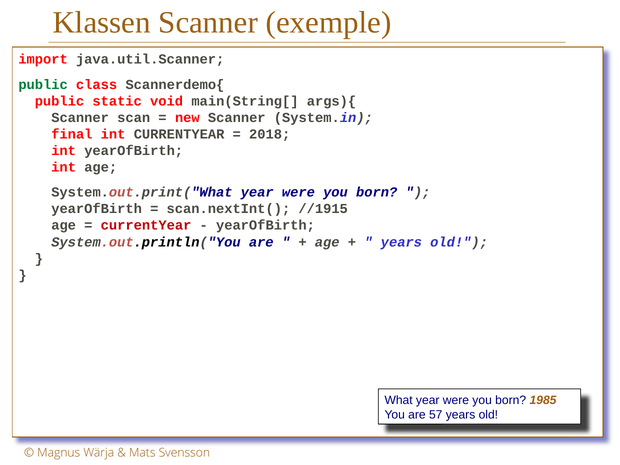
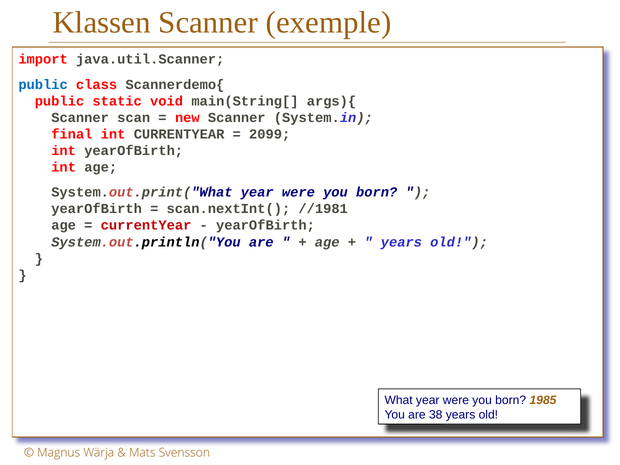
public at (43, 85) colour: green -> blue
2018: 2018 -> 2099
//1915: //1915 -> //1981
57: 57 -> 38
